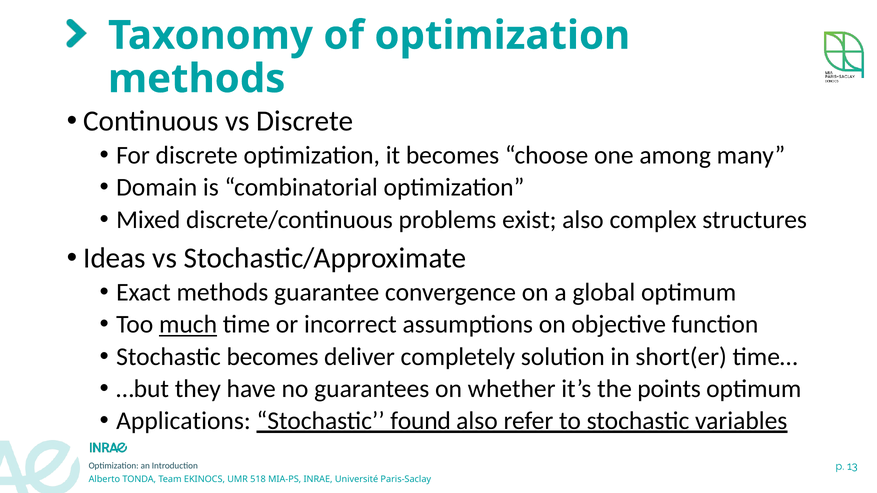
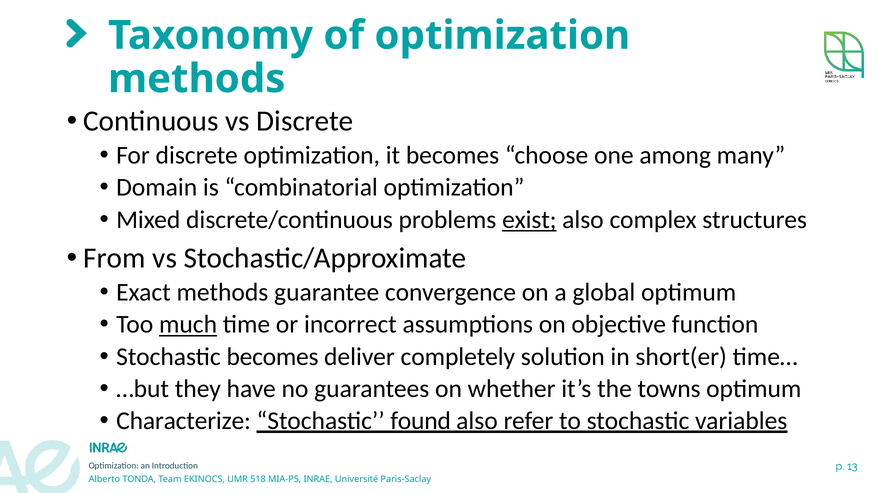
exist underline: none -> present
Ideas: Ideas -> From
points: points -> towns
Applications: Applications -> Characterize
